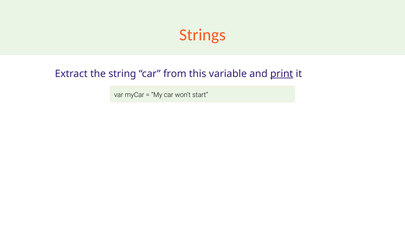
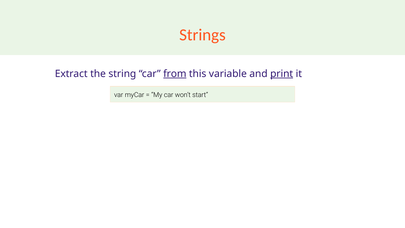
from underline: none -> present
